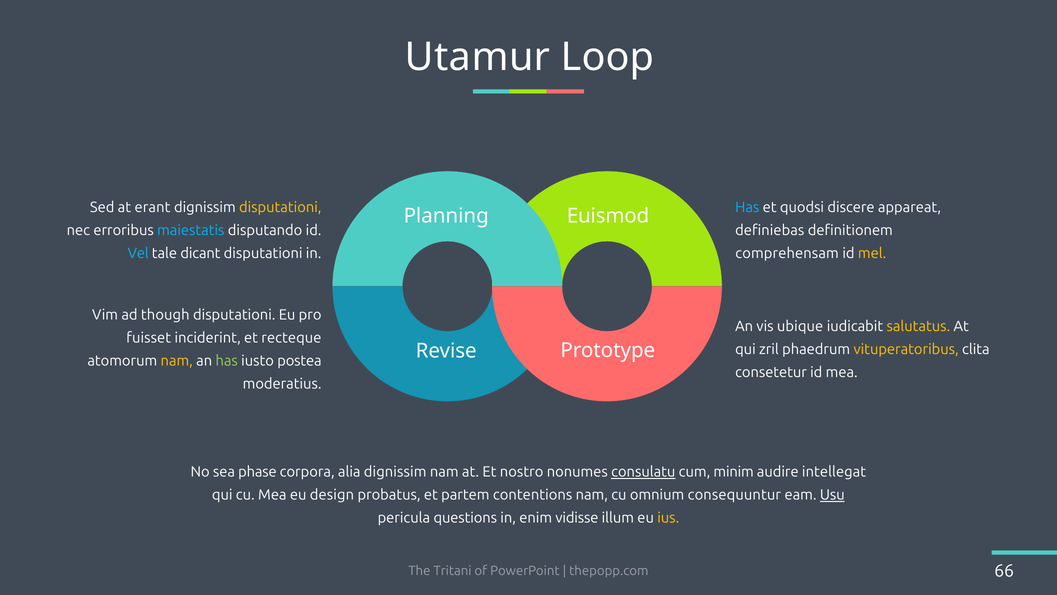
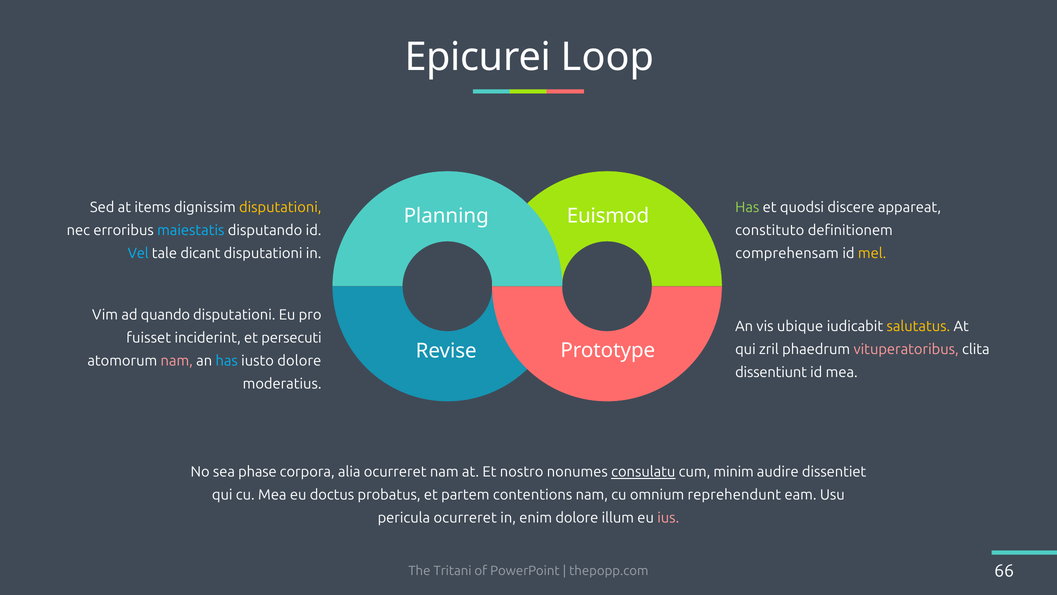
Utamur: Utamur -> Epicurei
Has at (747, 207) colour: light blue -> light green
erant: erant -> items
definiebas: definiebas -> constituto
though: though -> quando
recteque: recteque -> persecuti
vituperatoribus colour: yellow -> pink
nam at (177, 360) colour: yellow -> pink
has at (227, 360) colour: light green -> light blue
iusto postea: postea -> dolore
consetetur: consetetur -> dissentiunt
alia dignissim: dignissim -> ocurreret
intellegat: intellegat -> dissentiet
design: design -> doctus
consequuntur: consequuntur -> reprehendunt
Usu underline: present -> none
pericula questions: questions -> ocurreret
enim vidisse: vidisse -> dolore
ius colour: yellow -> pink
